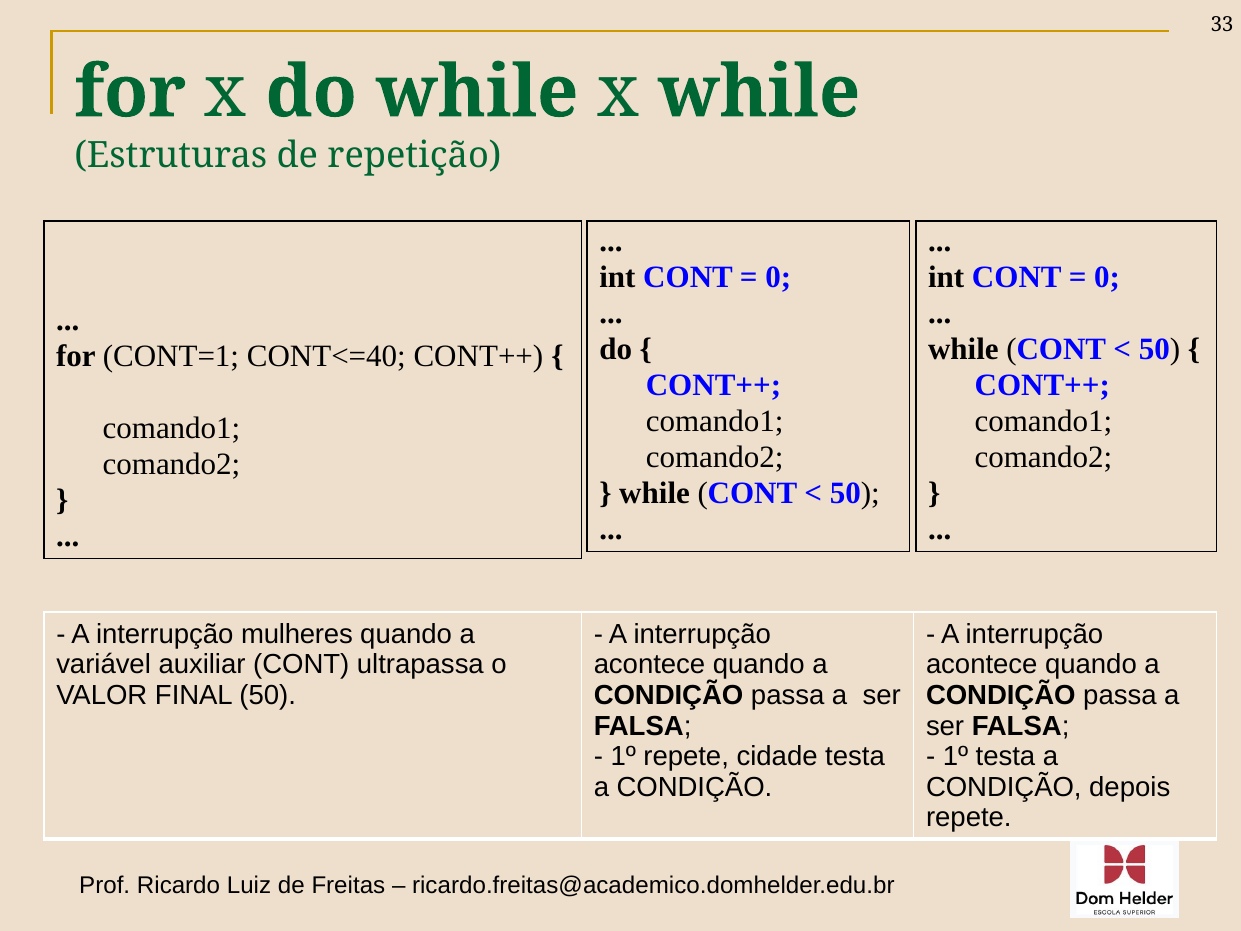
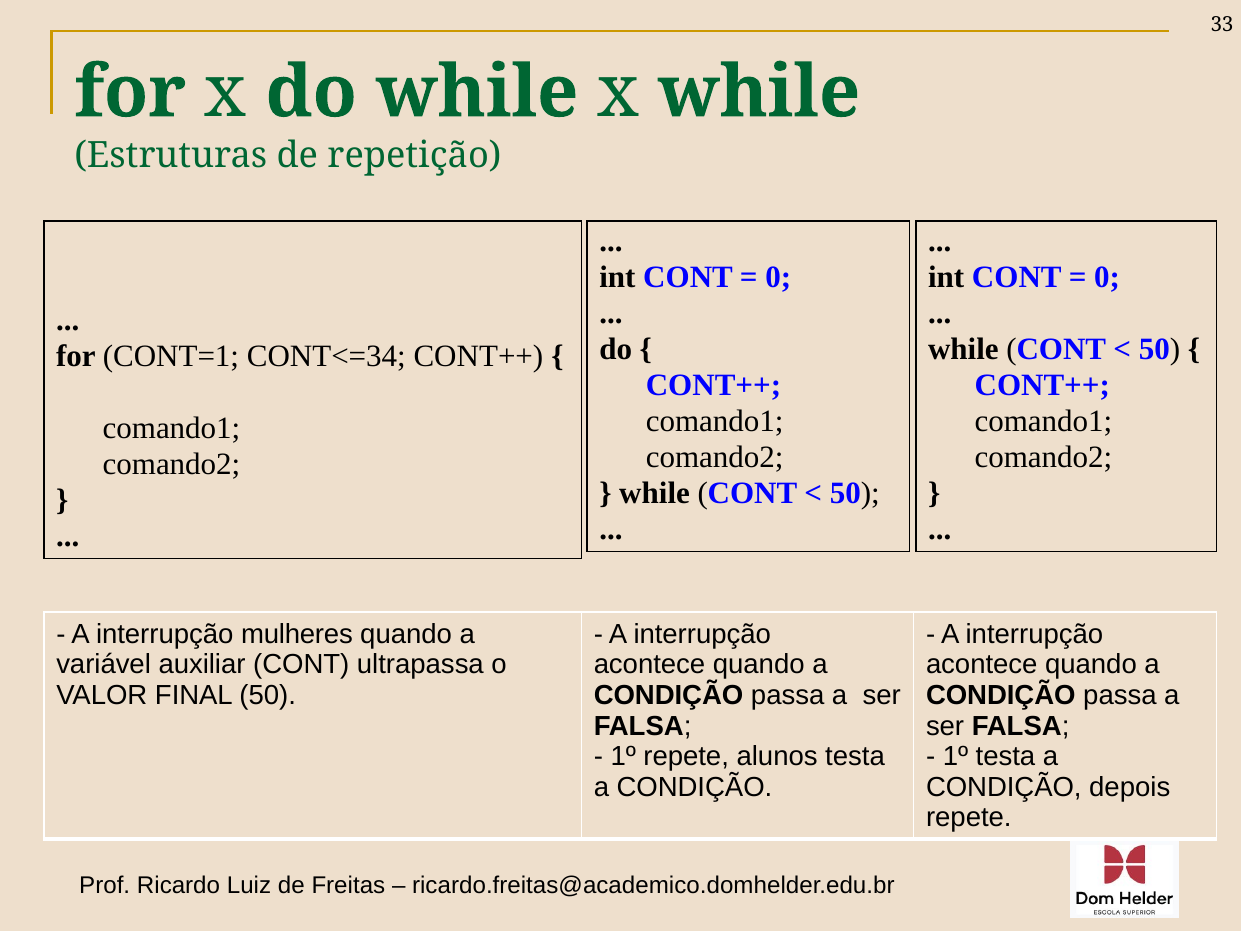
CONT<=40: CONT<=40 -> CONT<=34
cidade: cidade -> alunos
